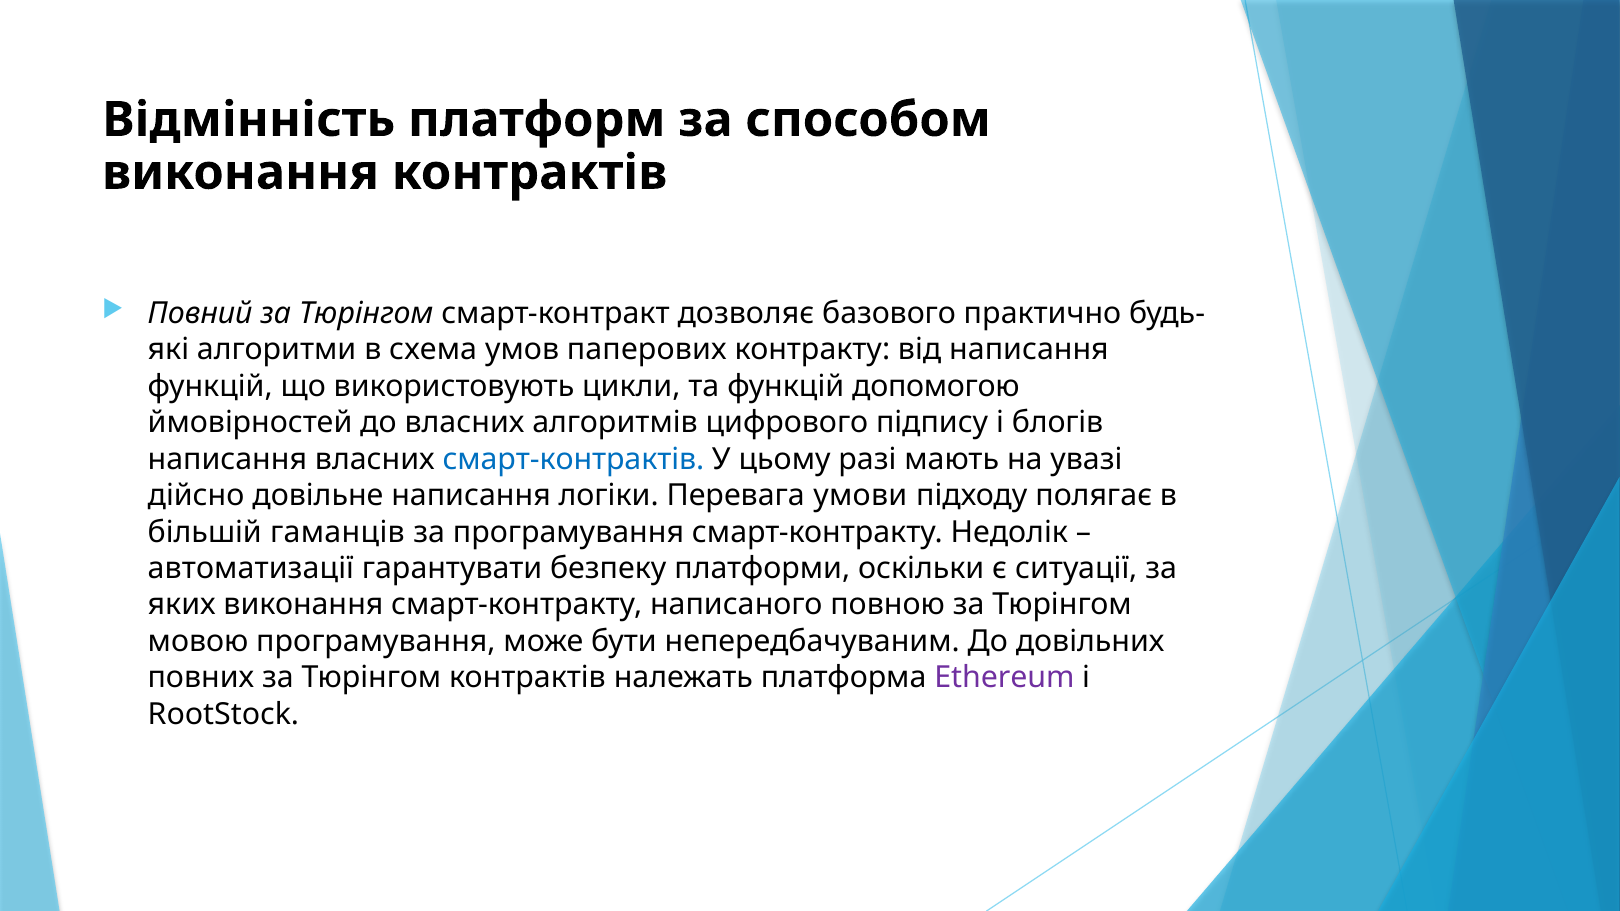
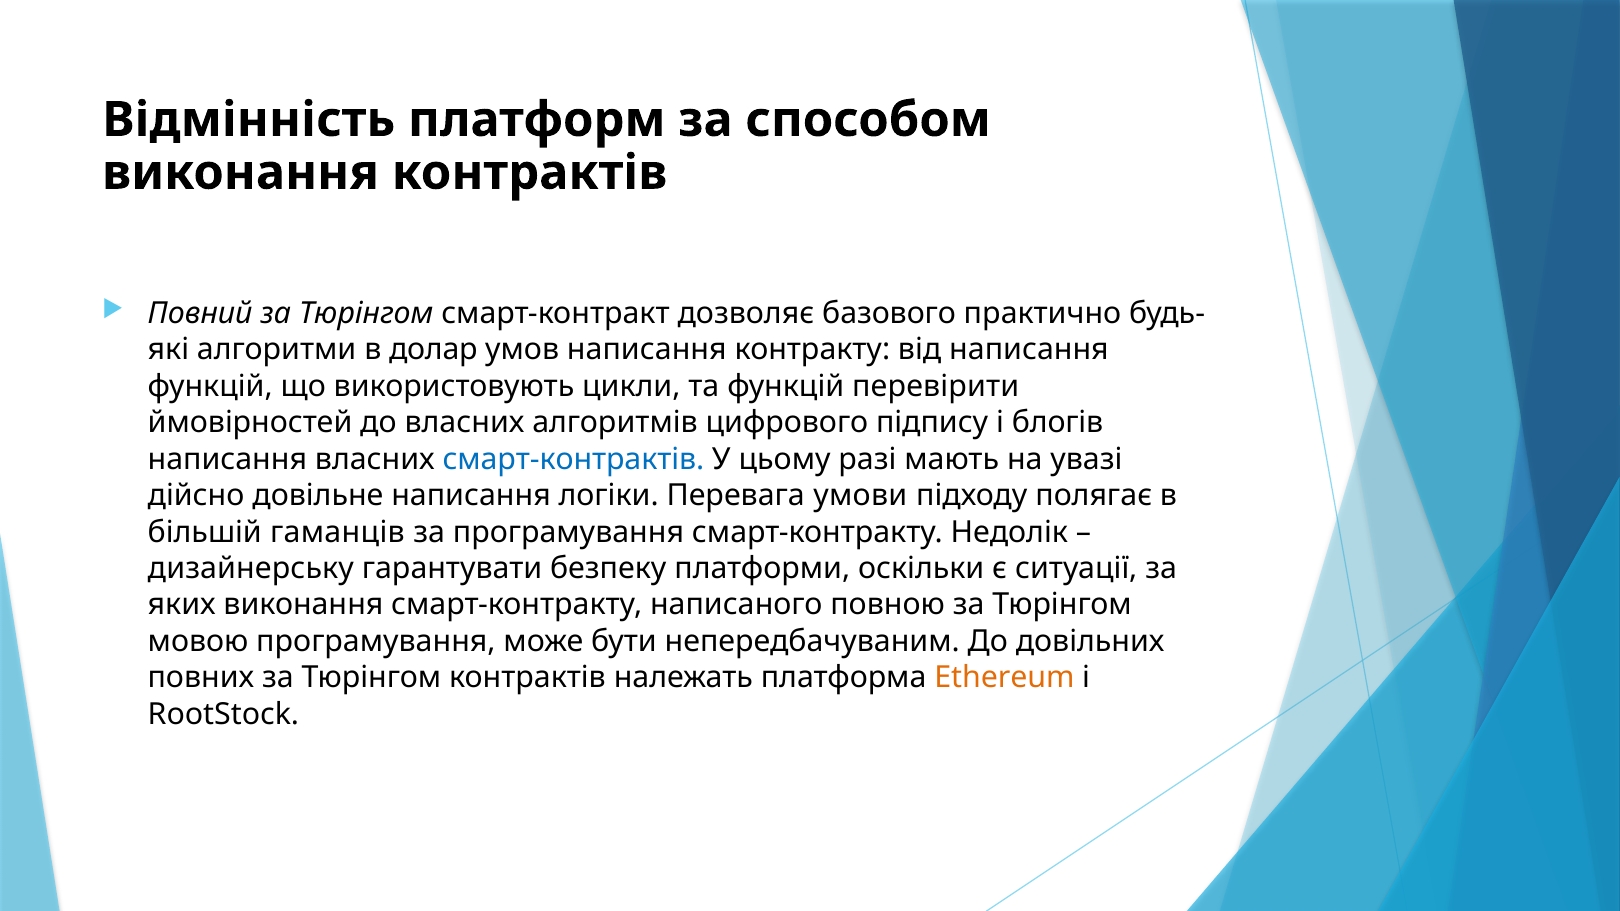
схема: схема -> долар
умов паперових: паперових -> написання
допомогою: допомогою -> перевірити
автоматизації: автоматизації -> дизайнерську
Ethereum colour: purple -> orange
